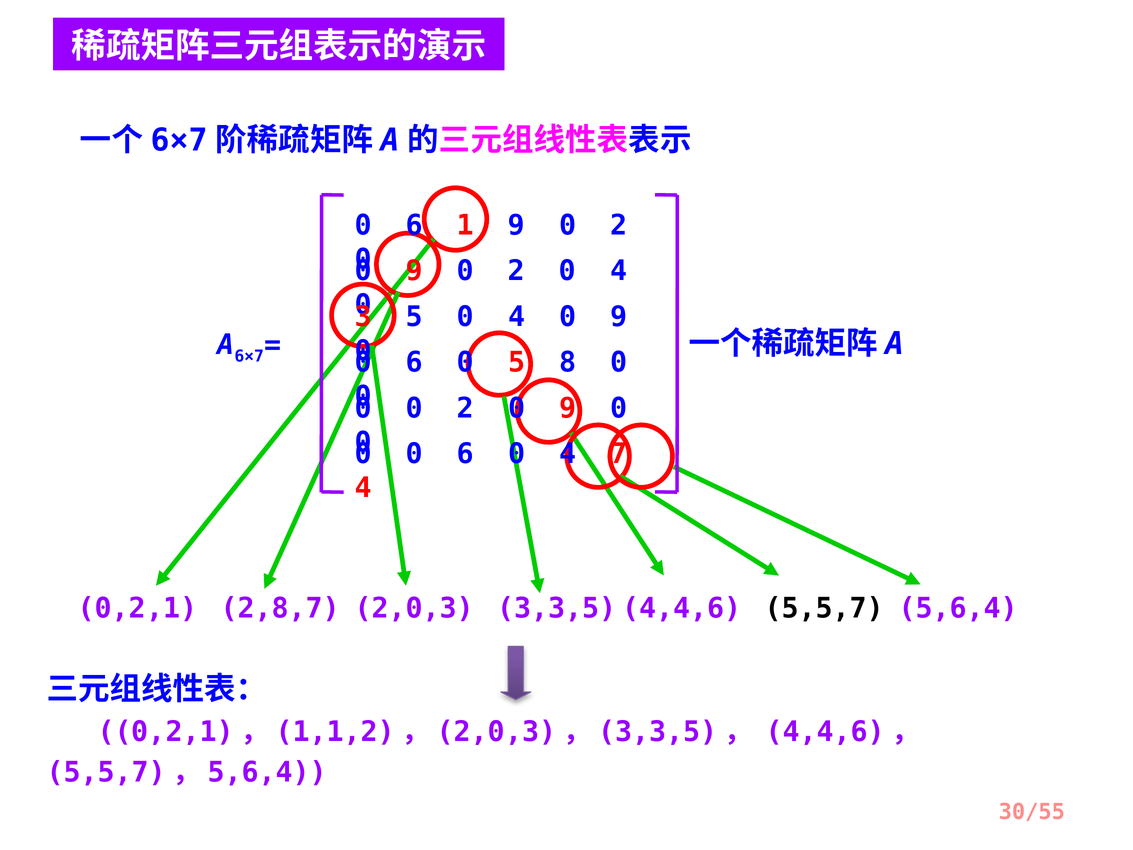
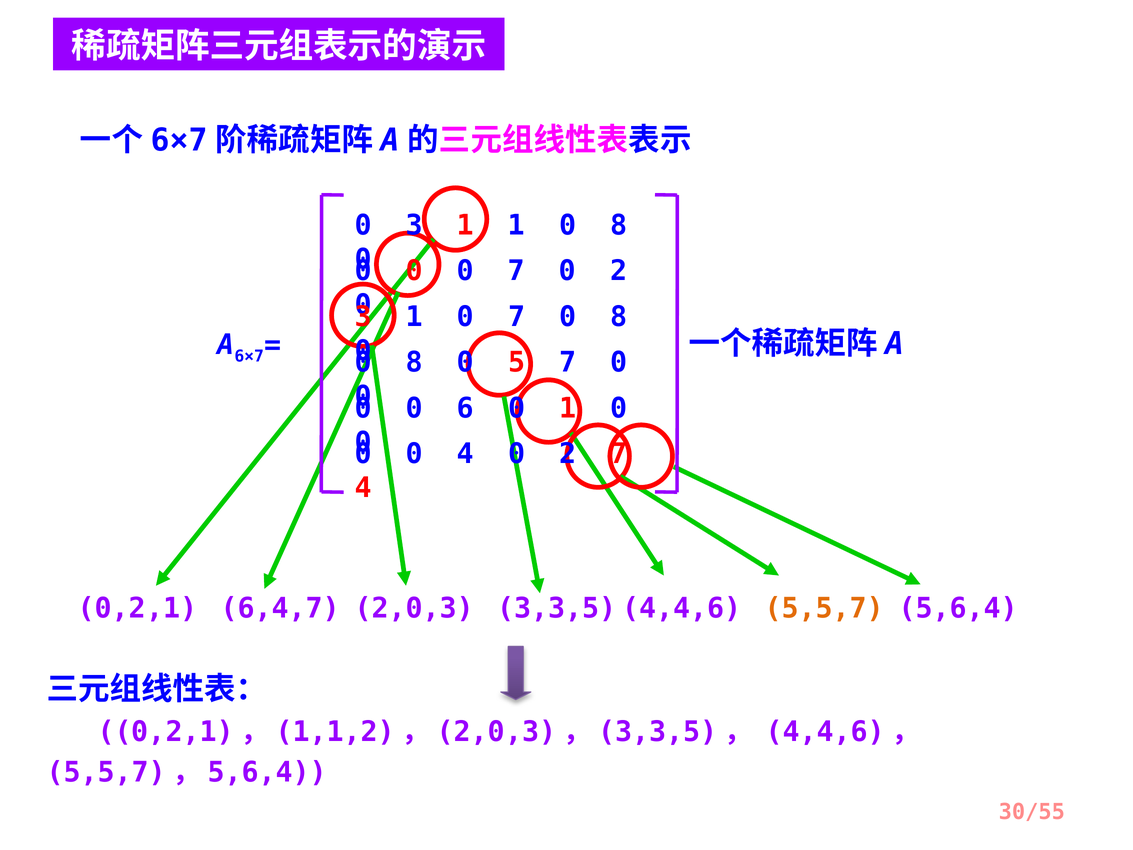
6 at (414, 225): 6 -> 3
1 9: 9 -> 1
2 at (619, 225): 2 -> 8
9 at (414, 271): 9 -> 0
2 at (516, 271): 2 -> 7
4 at (619, 271): 4 -> 2
5 at (414, 317): 5 -> 1
4 at (517, 317): 4 -> 7
9 at (619, 317): 9 -> 8
6 at (414, 362): 6 -> 8
5 8: 8 -> 7
2 at (465, 408): 2 -> 6
9 at (568, 408): 9 -> 1
6 at (465, 454): 6 -> 4
4 at (568, 454): 4 -> 2
2,8,7: 2,8,7 -> 6,4,7
5,5,7 colour: black -> orange
